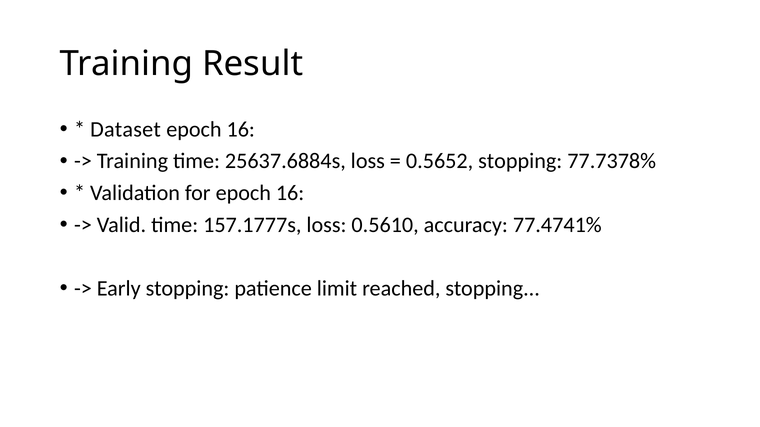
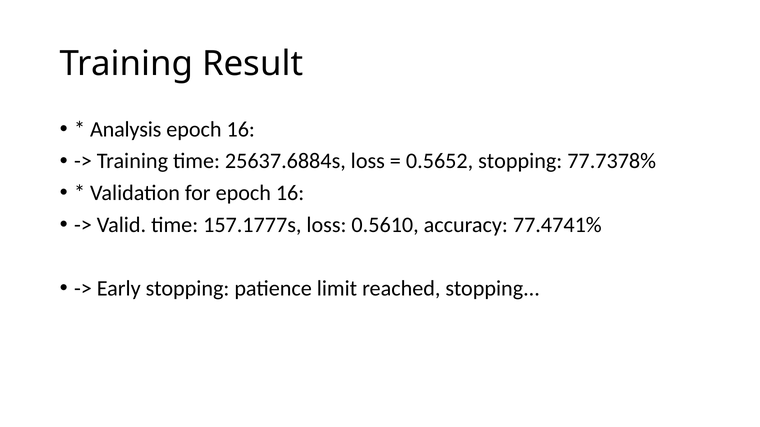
Dataset: Dataset -> Analysis
